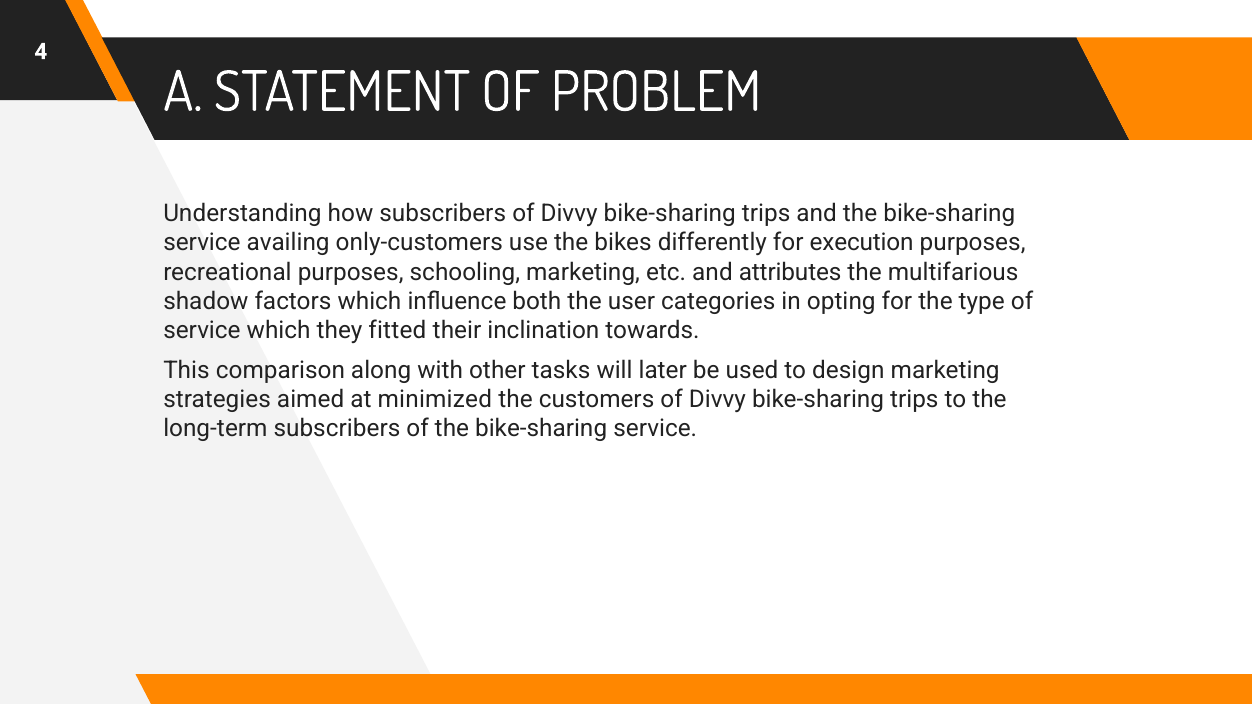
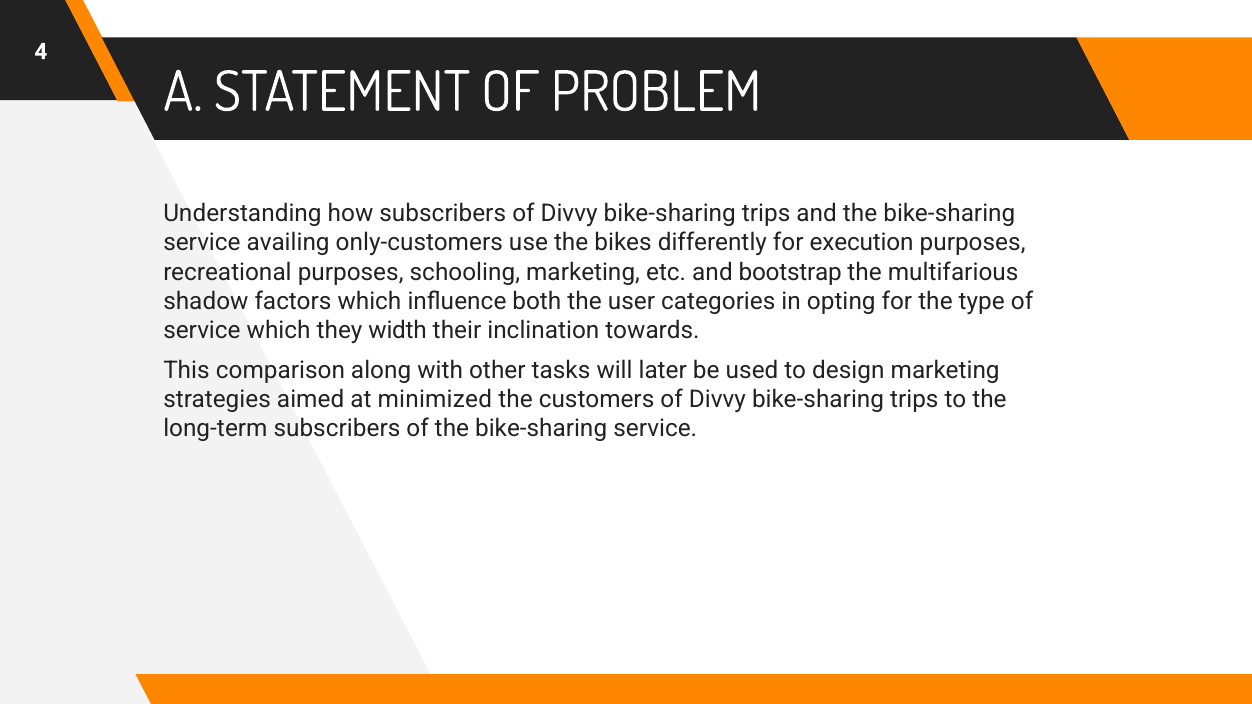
attributes: attributes -> bootstrap
fitted: fitted -> width
